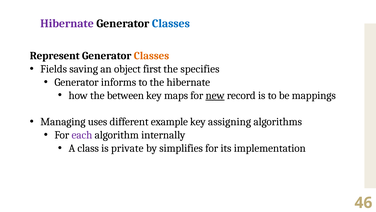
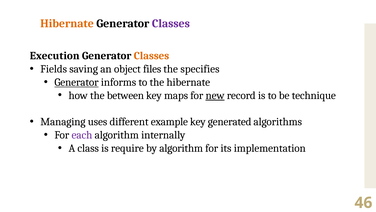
Hibernate at (67, 23) colour: purple -> orange
Classes at (171, 23) colour: blue -> purple
Represent: Represent -> Execution
first: first -> files
Generator at (77, 82) underline: none -> present
mappings: mappings -> technique
assigning: assigning -> generated
private: private -> require
by simplifies: simplifies -> algorithm
